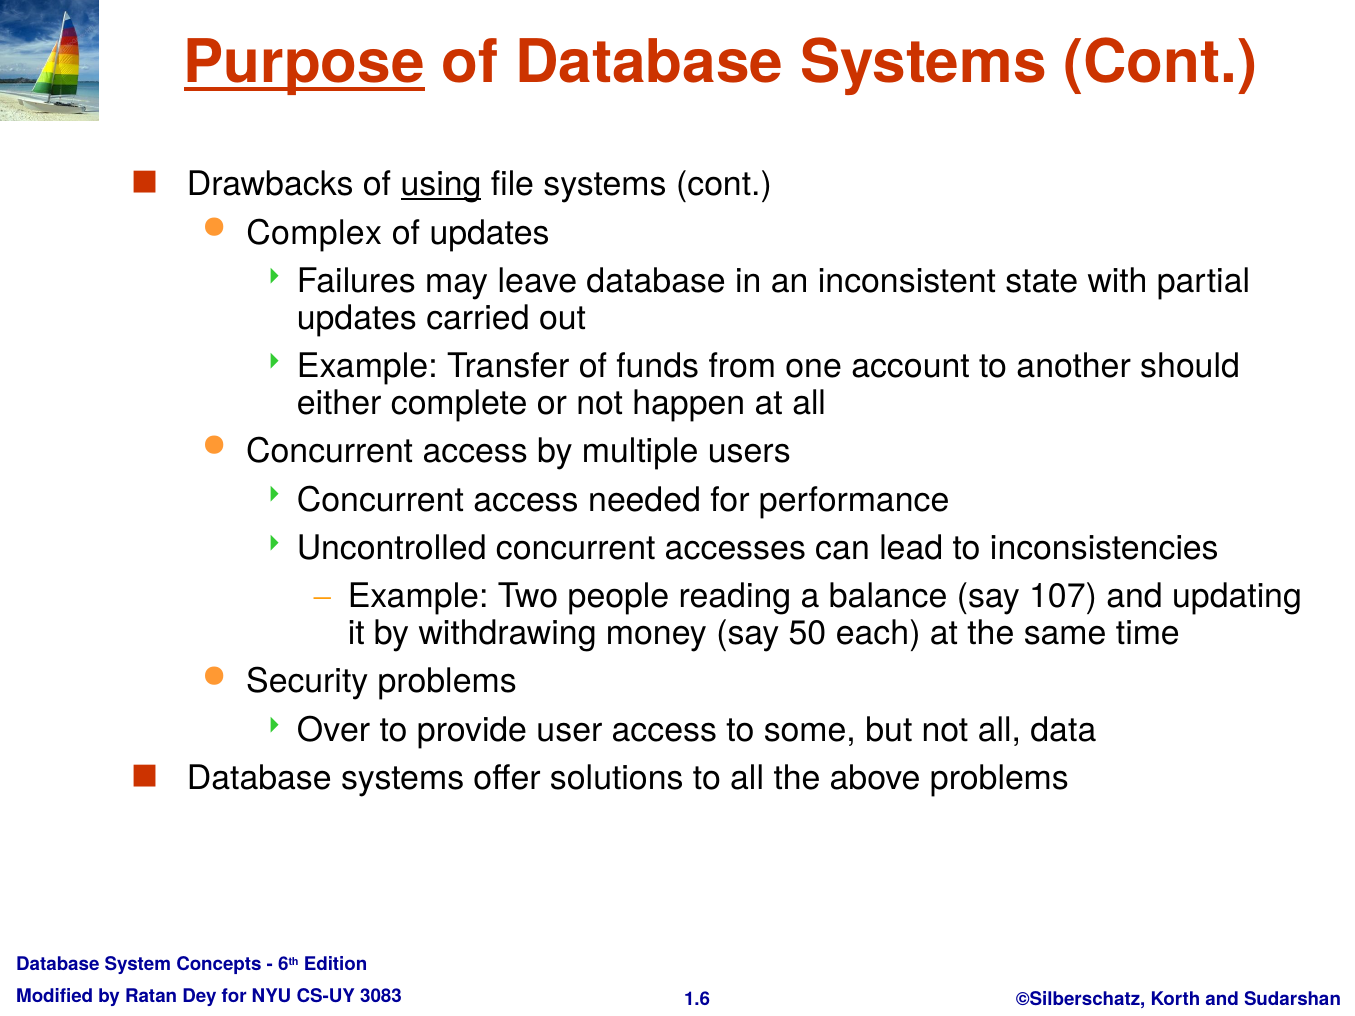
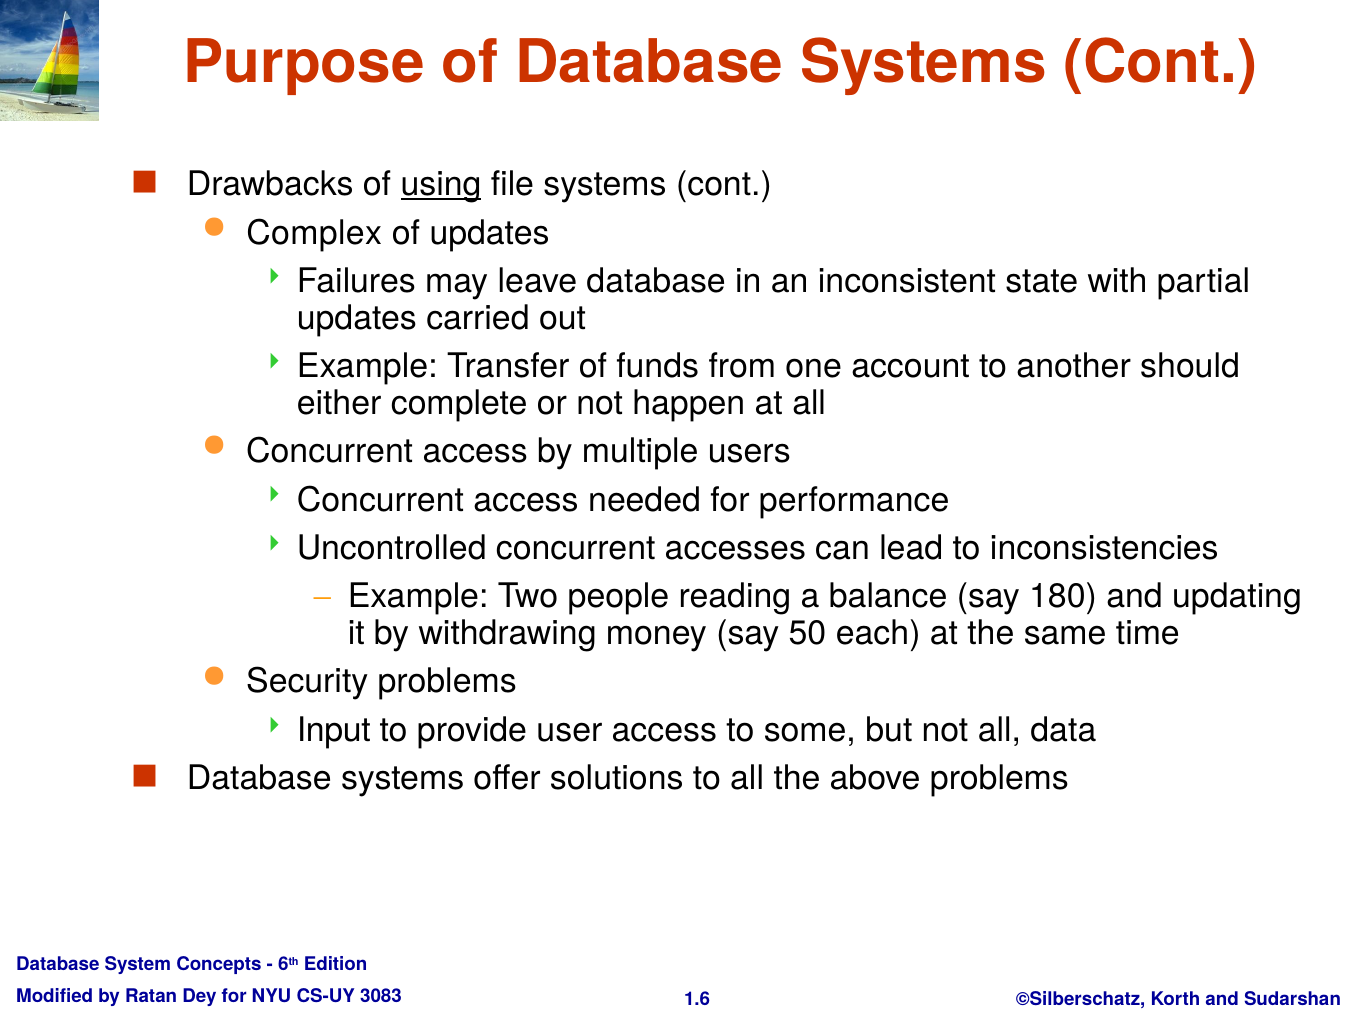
Purpose underline: present -> none
107: 107 -> 180
Over: Over -> Input
